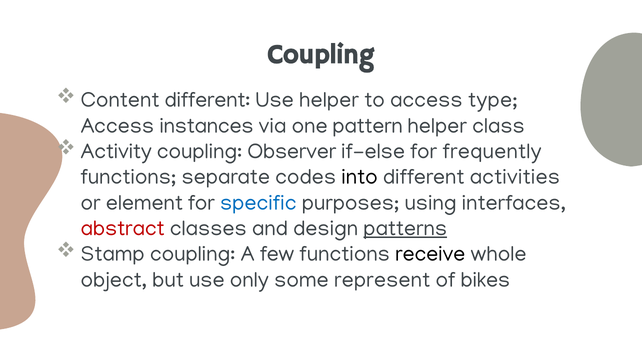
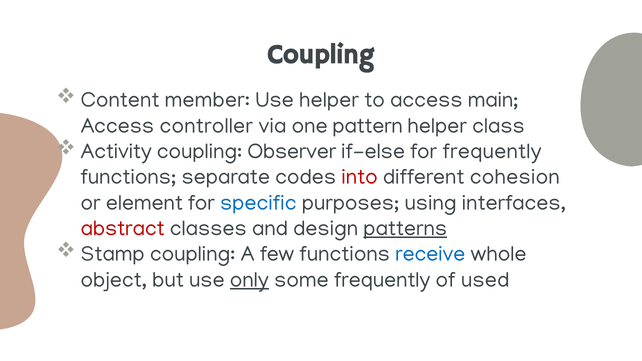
Content different: different -> member
type: type -> main
instances: instances -> controller
into colour: black -> red
activities: activities -> cohesion
receive colour: black -> blue
only underline: none -> present
some represent: represent -> frequently
bikes: bikes -> used
